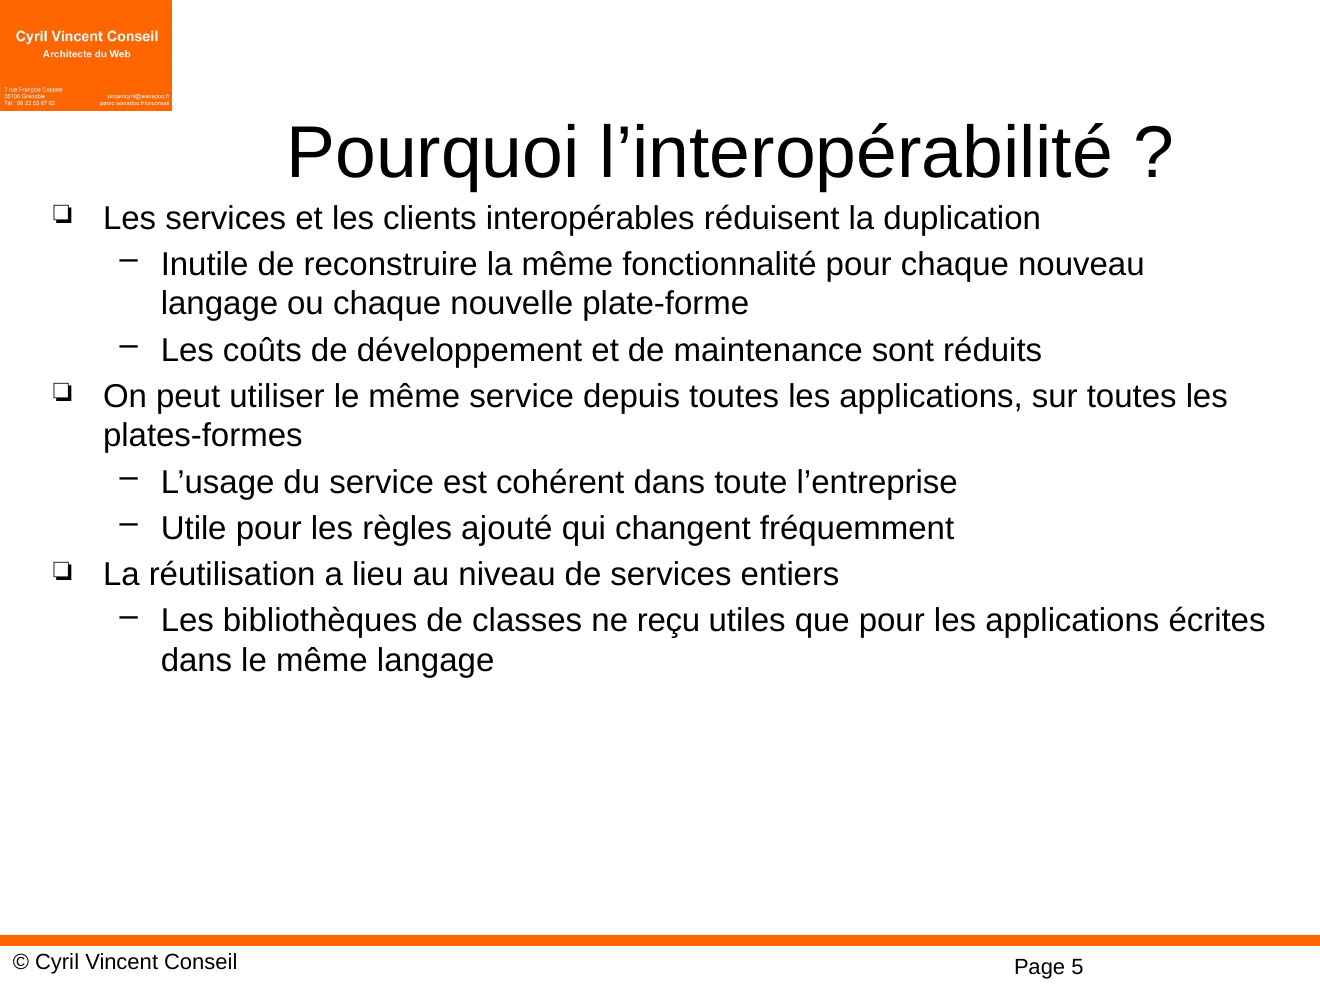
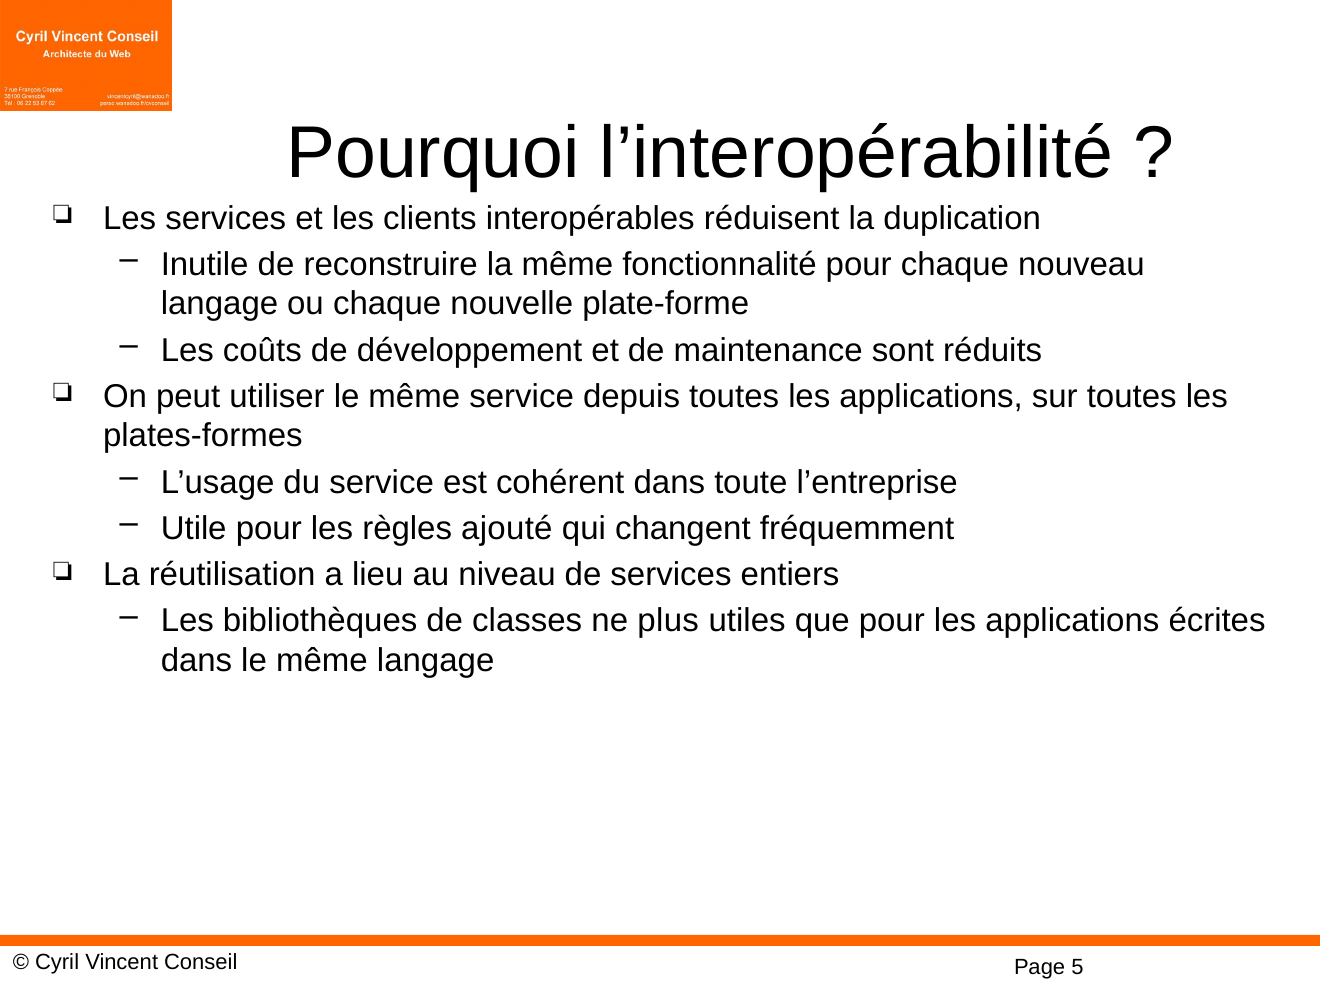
reçu: reçu -> plus
